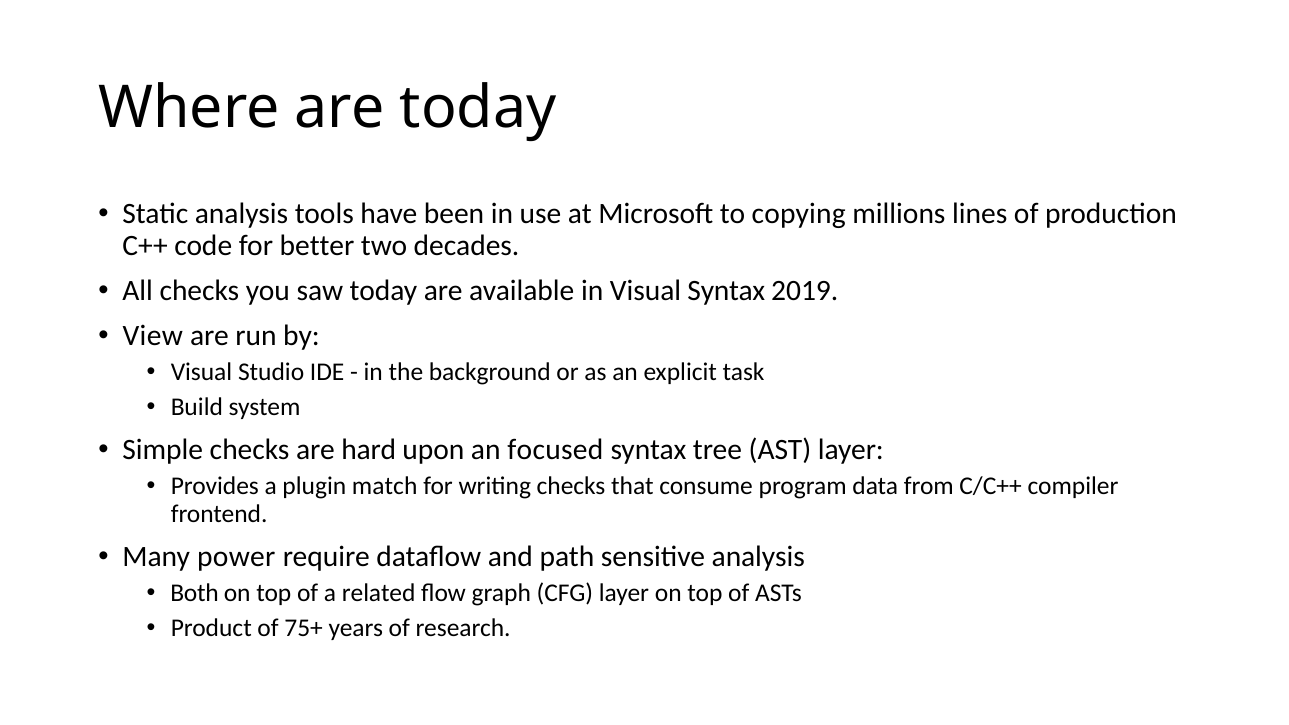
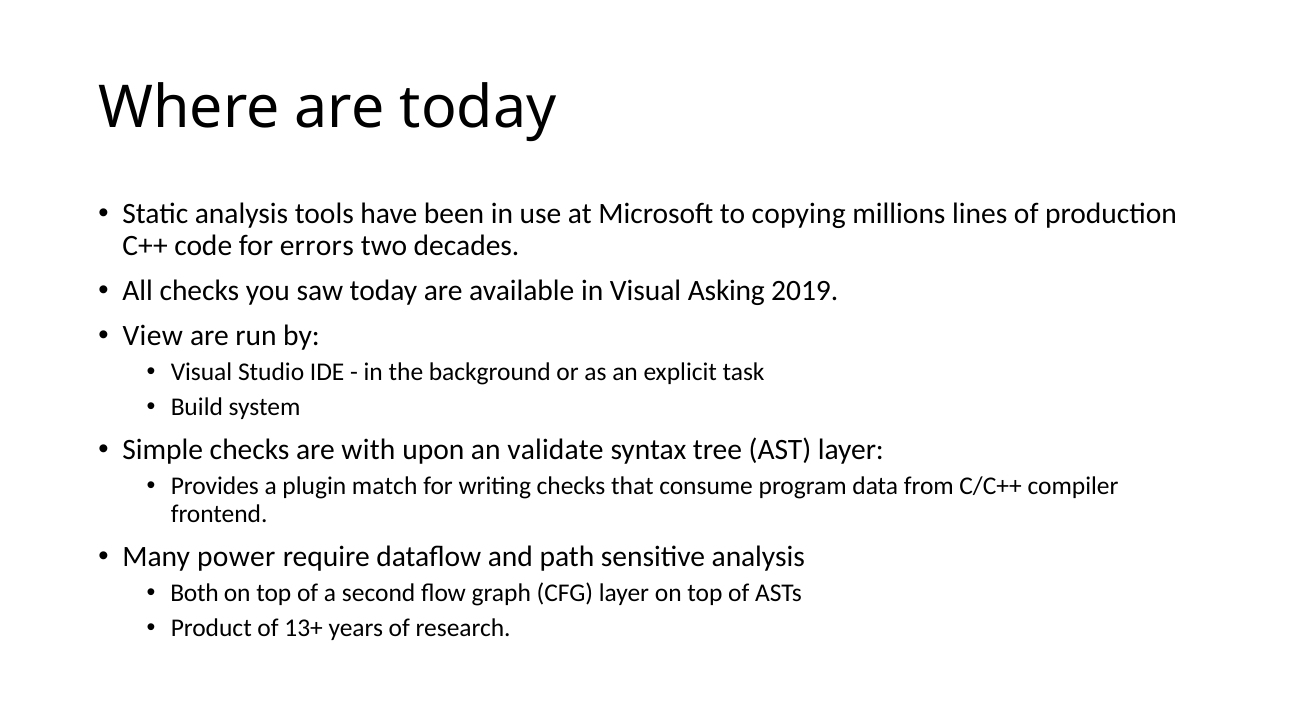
better: better -> errors
Visual Syntax: Syntax -> Asking
hard: hard -> with
focused: focused -> validate
related: related -> second
75+: 75+ -> 13+
